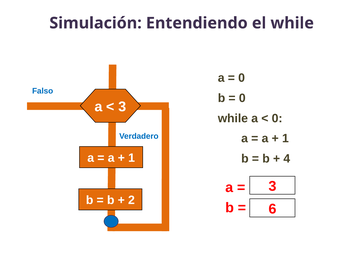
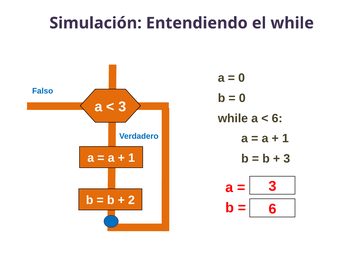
0 at (277, 118): 0 -> 6
4 at (287, 158): 4 -> 3
